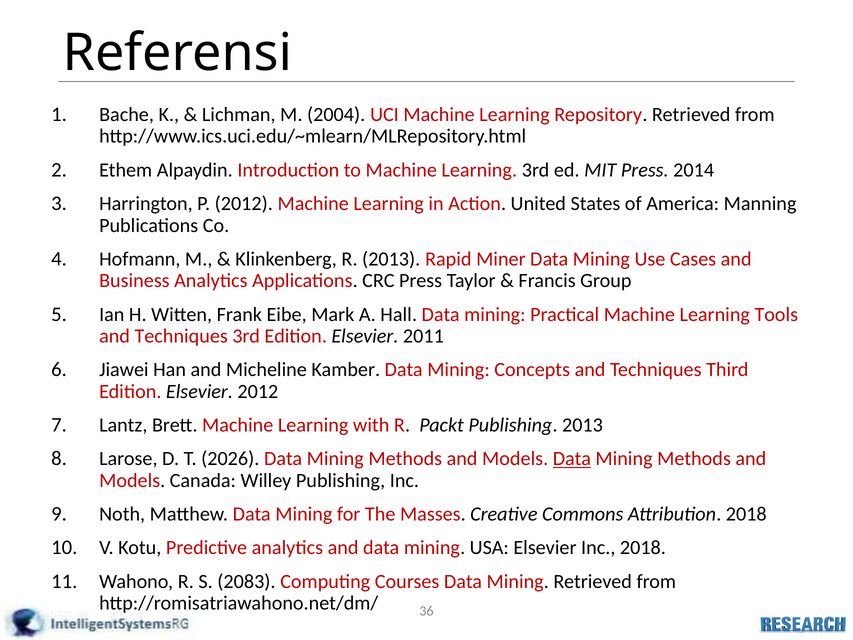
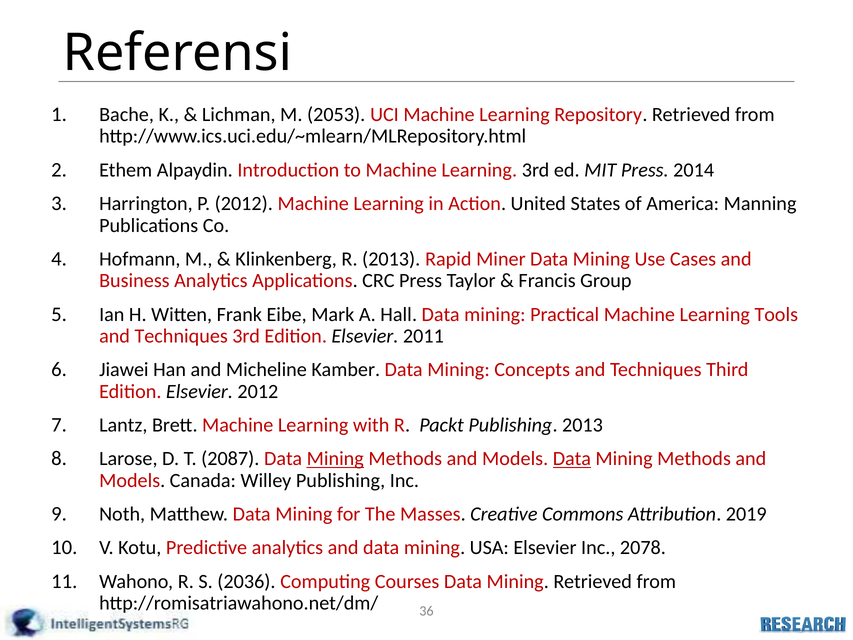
2004: 2004 -> 2053
2026: 2026 -> 2087
Mining at (335, 459) underline: none -> present
Attribution 2018: 2018 -> 2019
Inc 2018: 2018 -> 2078
2083: 2083 -> 2036
